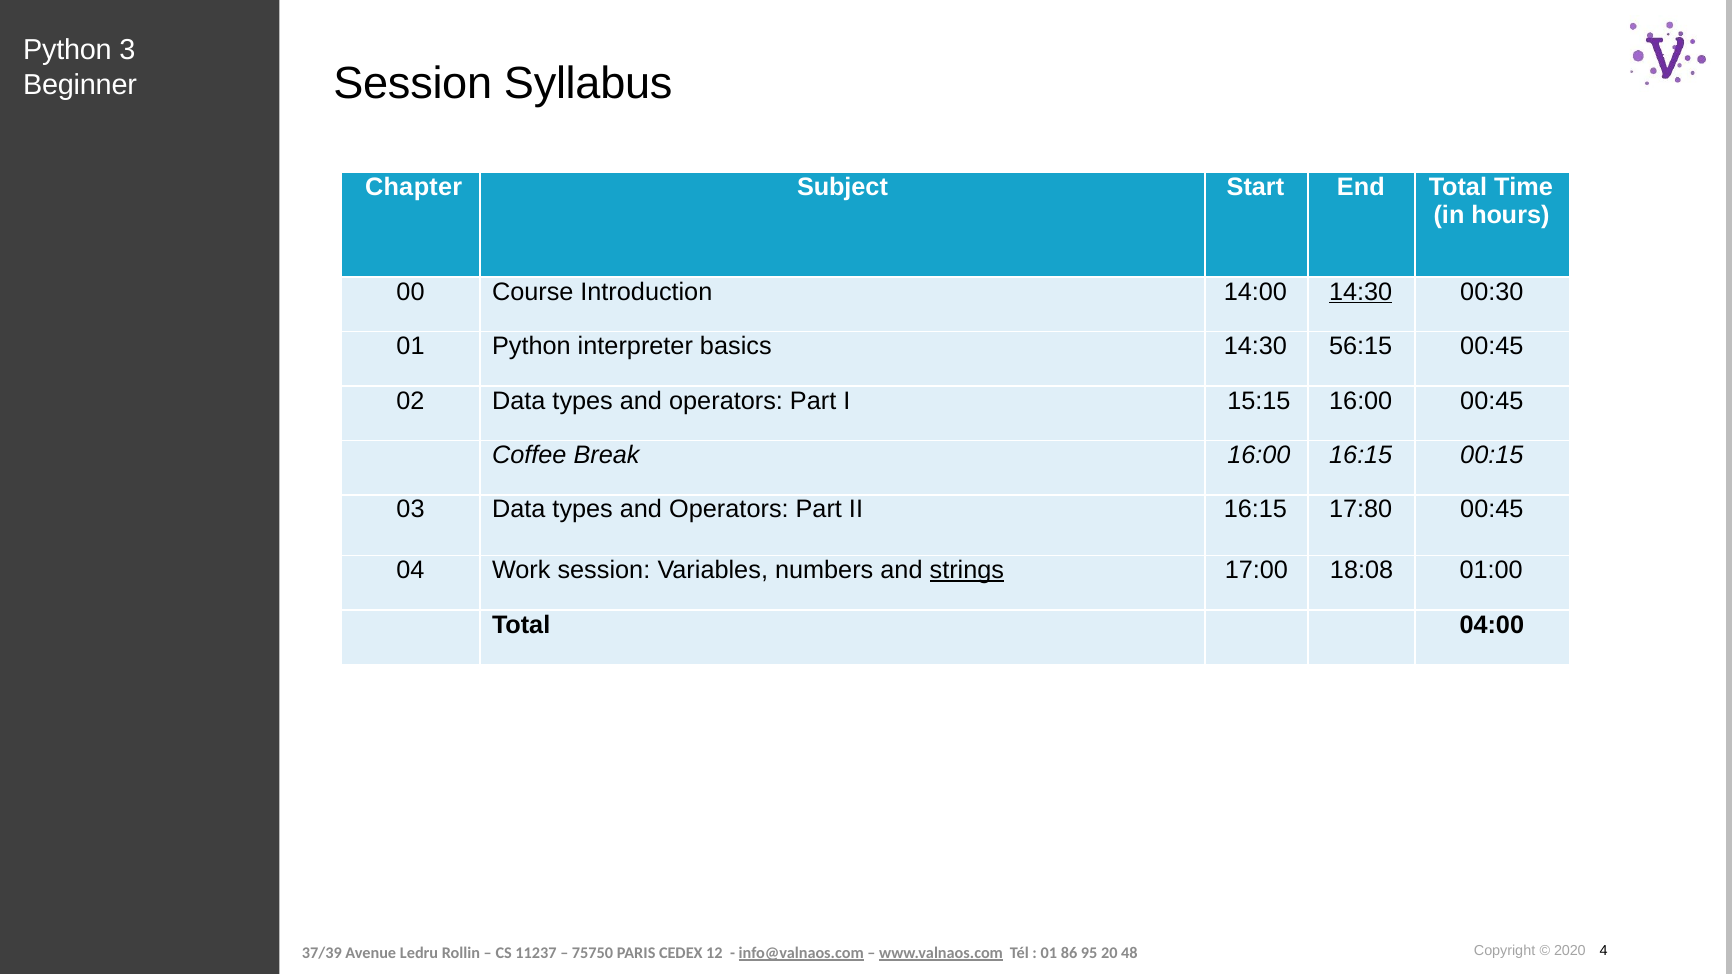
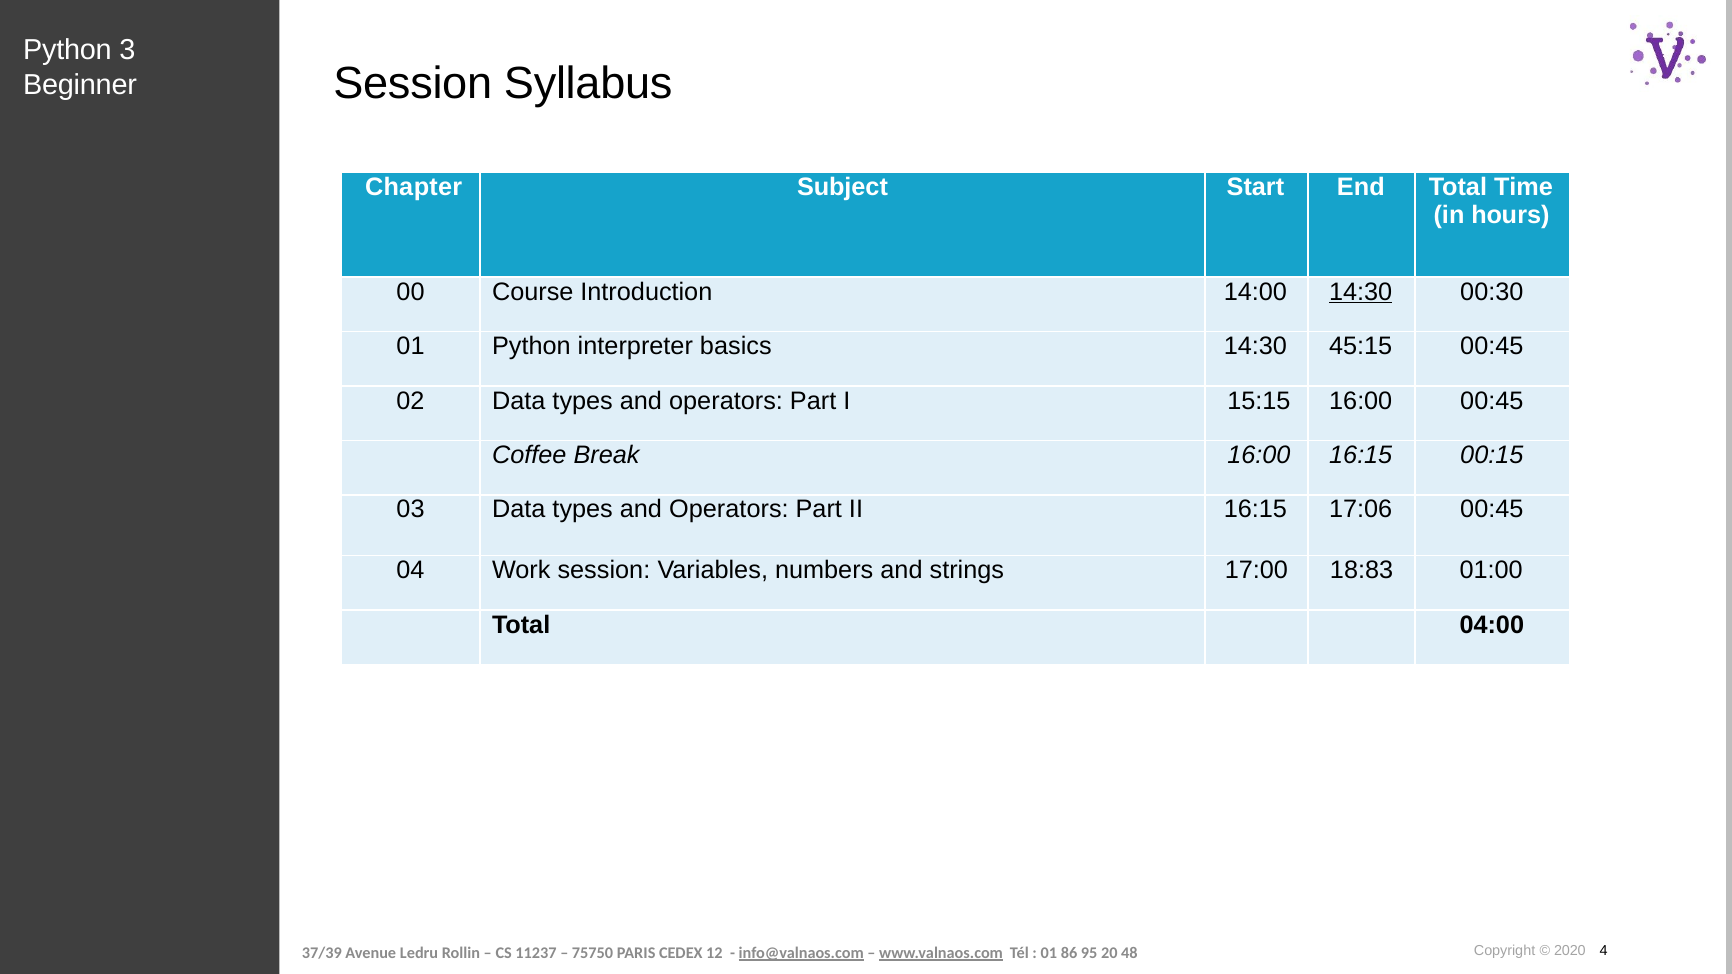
56:15: 56:15 -> 45:15
17:80: 17:80 -> 17:06
strings underline: present -> none
18:08: 18:08 -> 18:83
